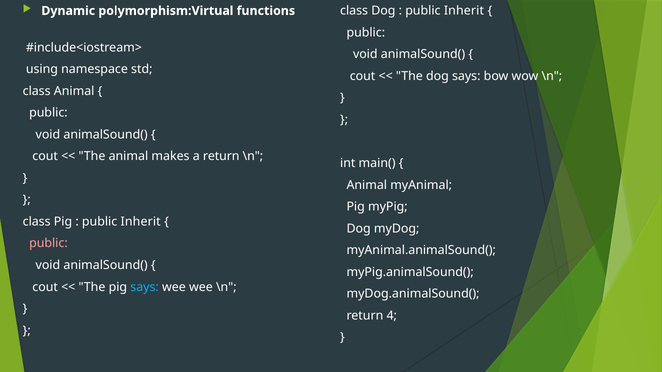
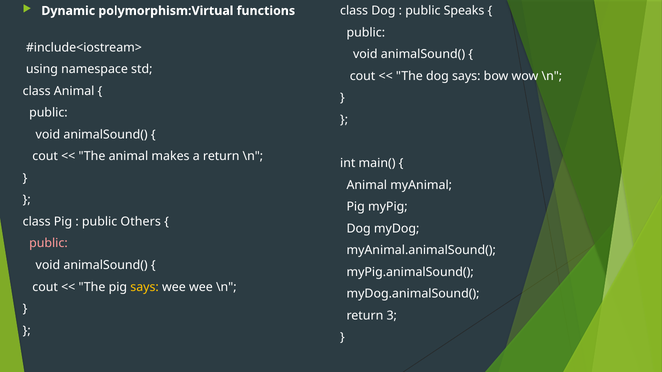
Inherit at (464, 11): Inherit -> Speaks
Inherit at (141, 222): Inherit -> Others
says at (145, 287) colour: light blue -> yellow
4: 4 -> 3
